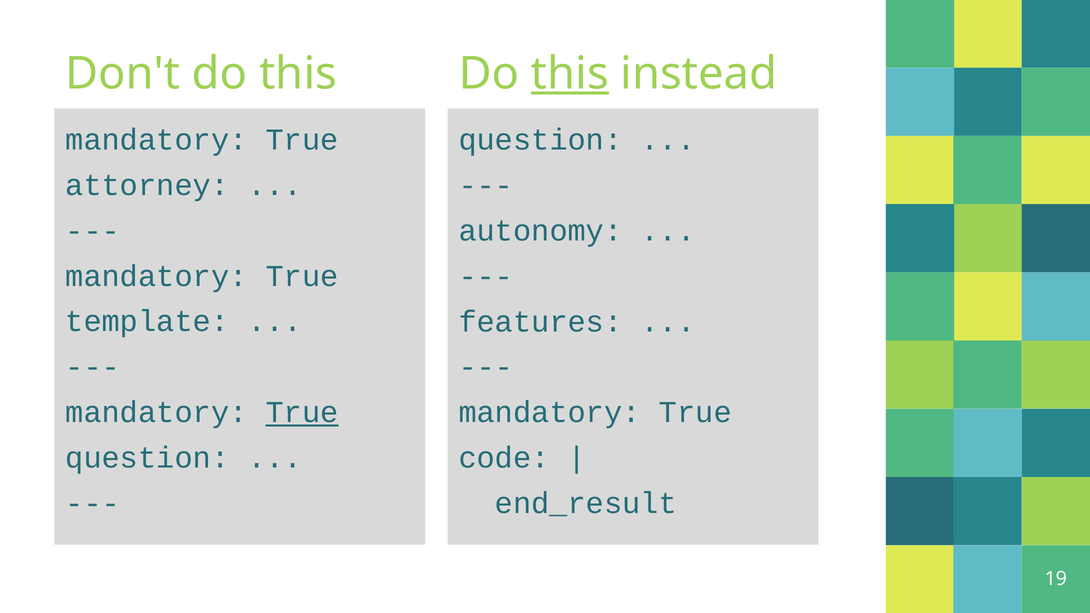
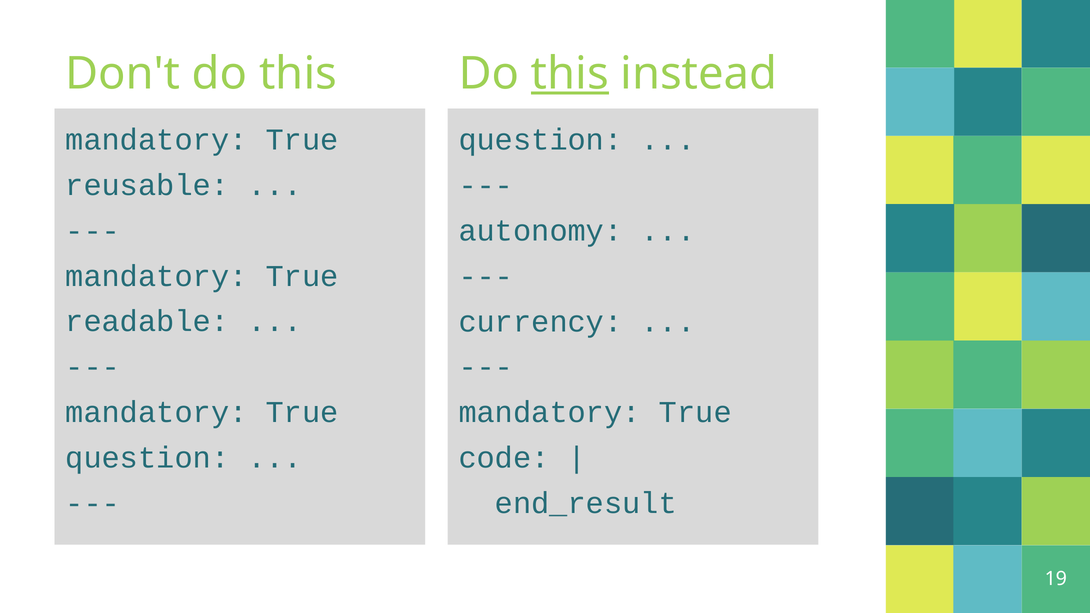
attorney: attorney -> reusable
template: template -> readable
features: features -> currency
True at (302, 412) underline: present -> none
